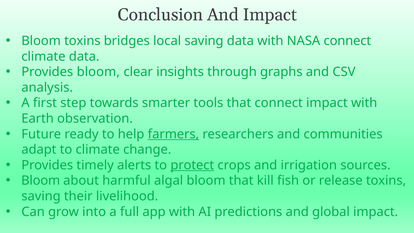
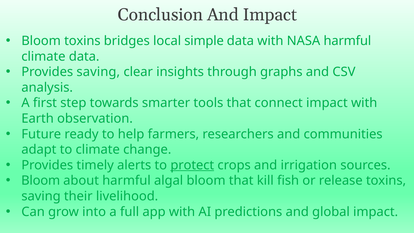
local saving: saving -> simple
NASA connect: connect -> harmful
Provides bloom: bloom -> saving
farmers underline: present -> none
